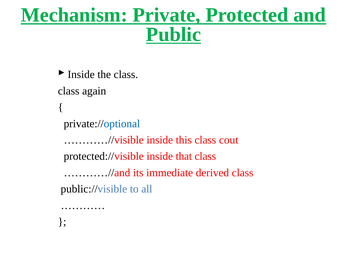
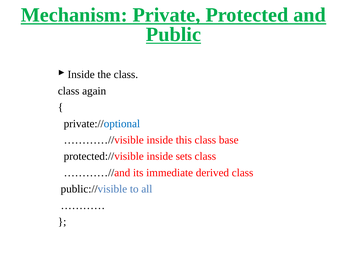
cout: cout -> base
that: that -> sets
